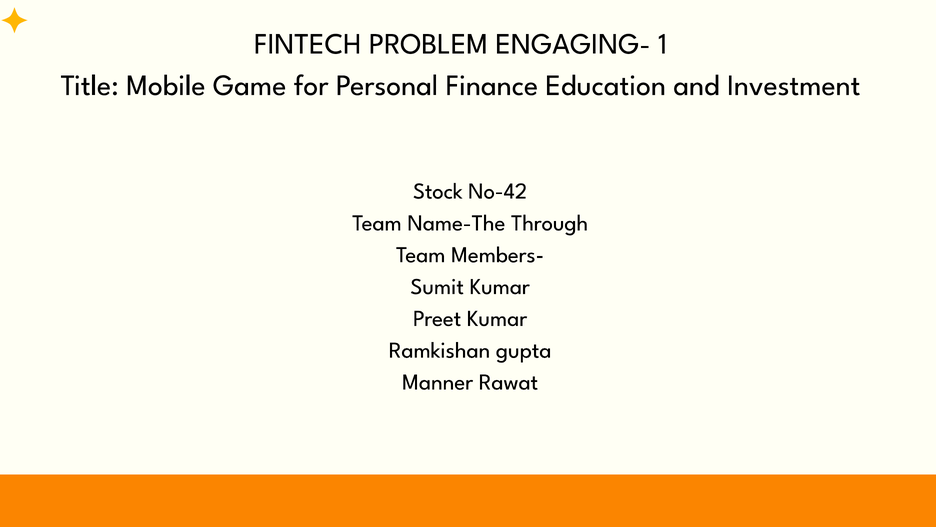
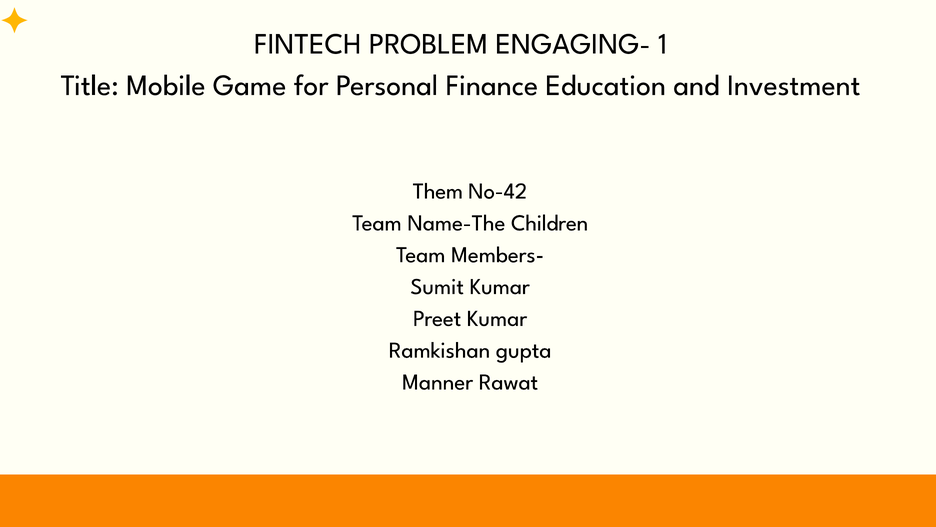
Stock: Stock -> Them
Through: Through -> Children
